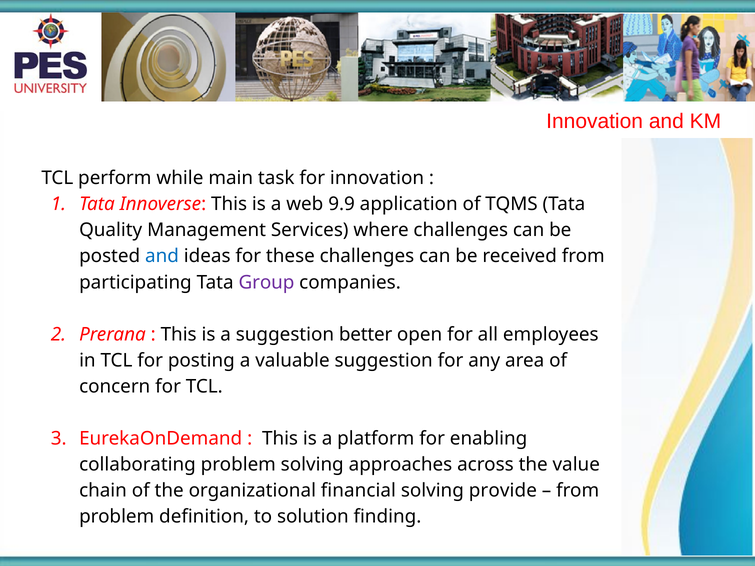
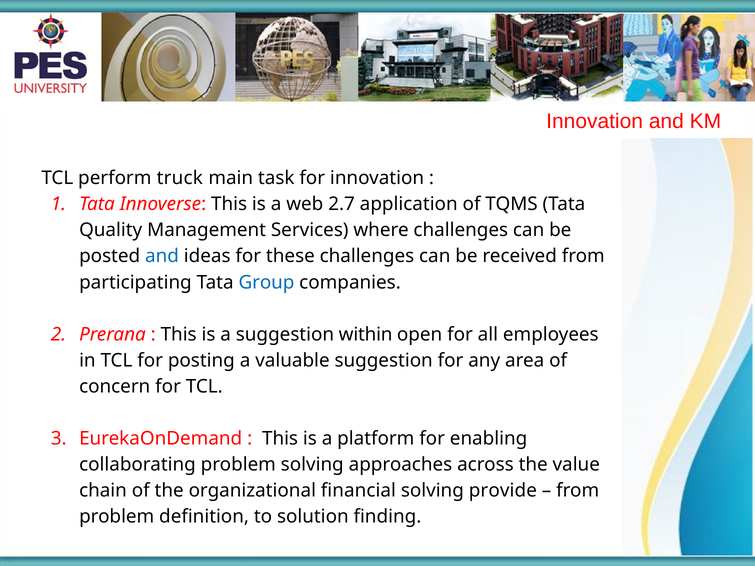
while: while -> truck
9.9: 9.9 -> 2.7
Group colour: purple -> blue
better: better -> within
